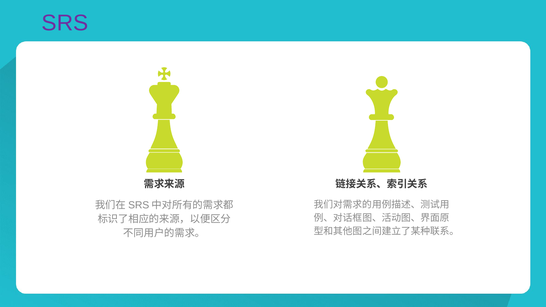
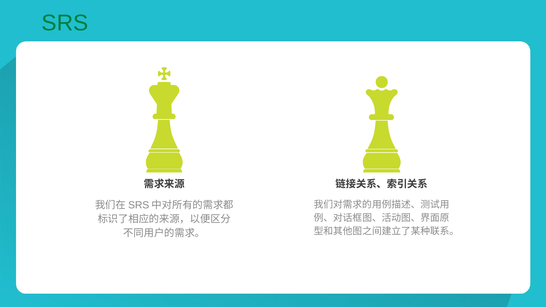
SRS colour: purple -> green
